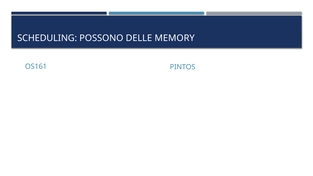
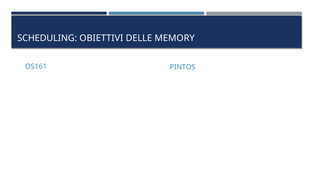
POSSONO: POSSONO -> OBIETTIVI
